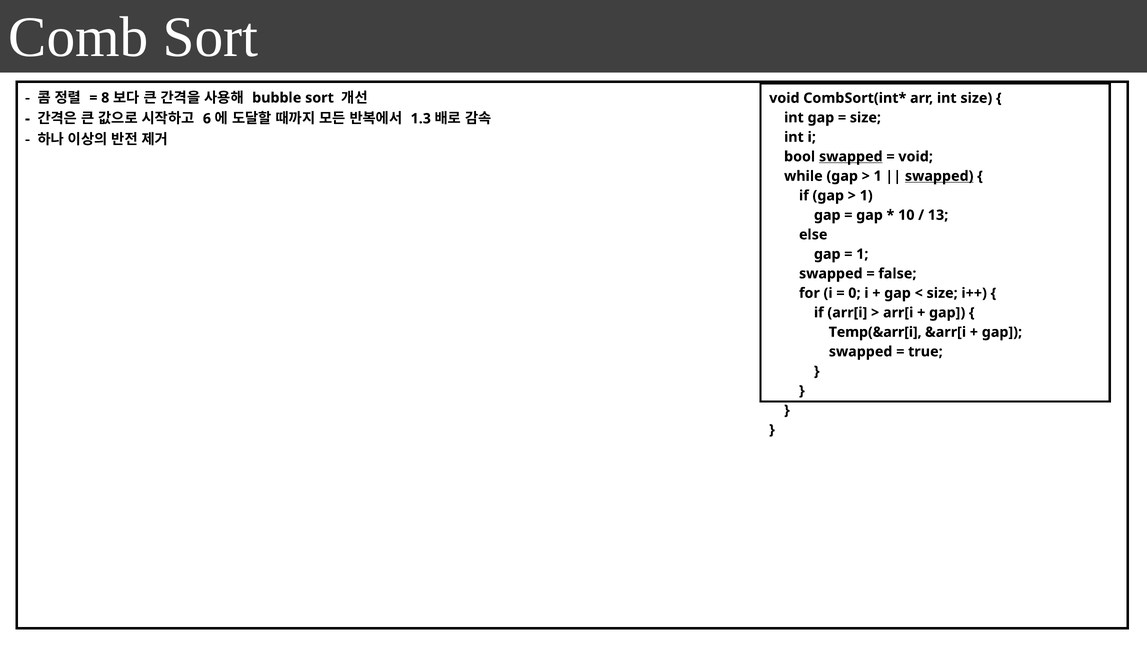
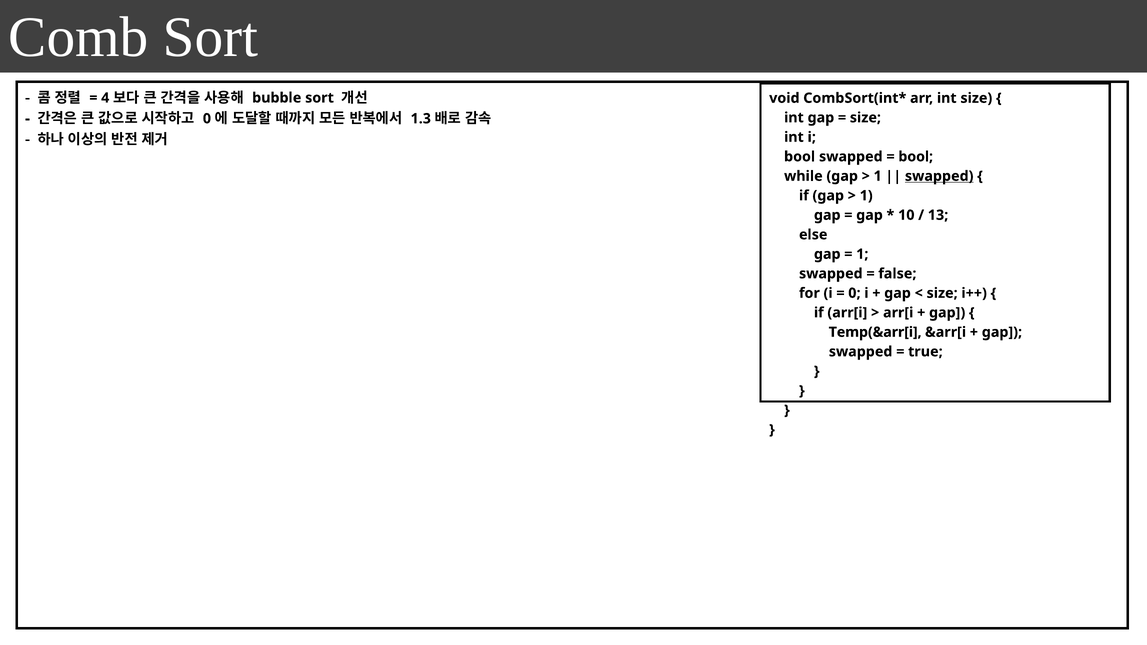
8: 8 -> 4
6 at (207, 119): 6 -> 0
swapped at (851, 157) underline: present -> none
void at (916, 157): void -> bool
